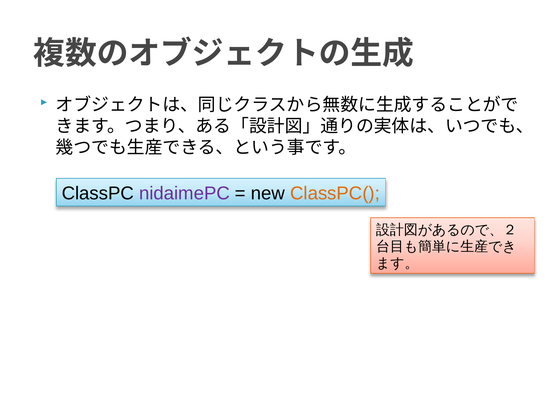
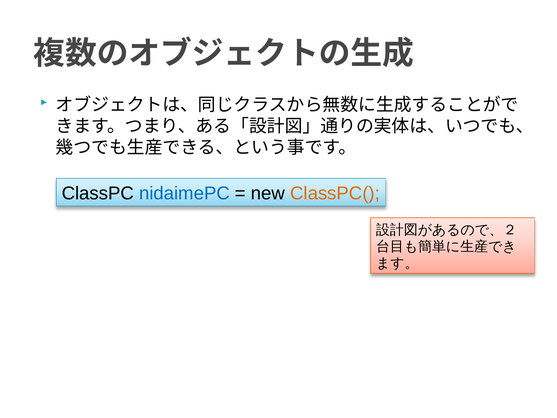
nidaimePC colour: purple -> blue
